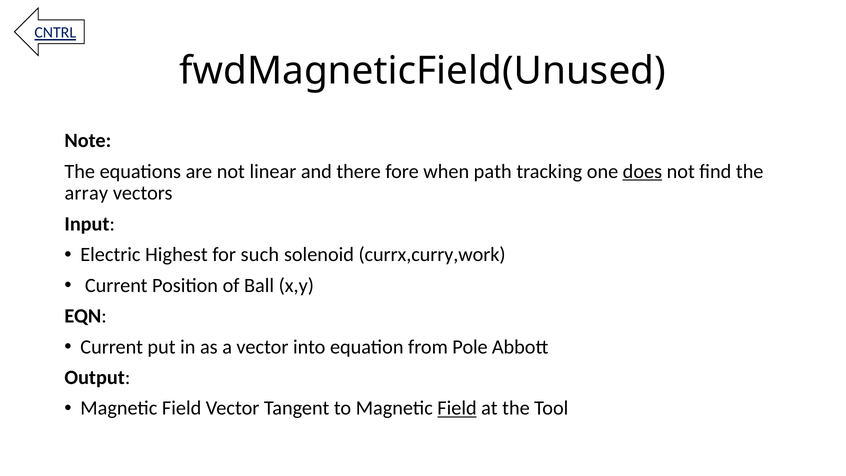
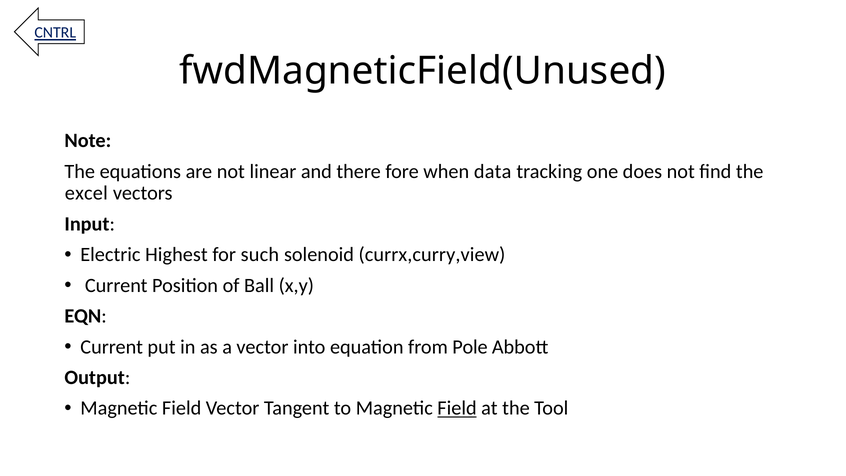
path: path -> data
does underline: present -> none
array: array -> excel
currx,curry,work: currx,curry,work -> currx,curry,view
